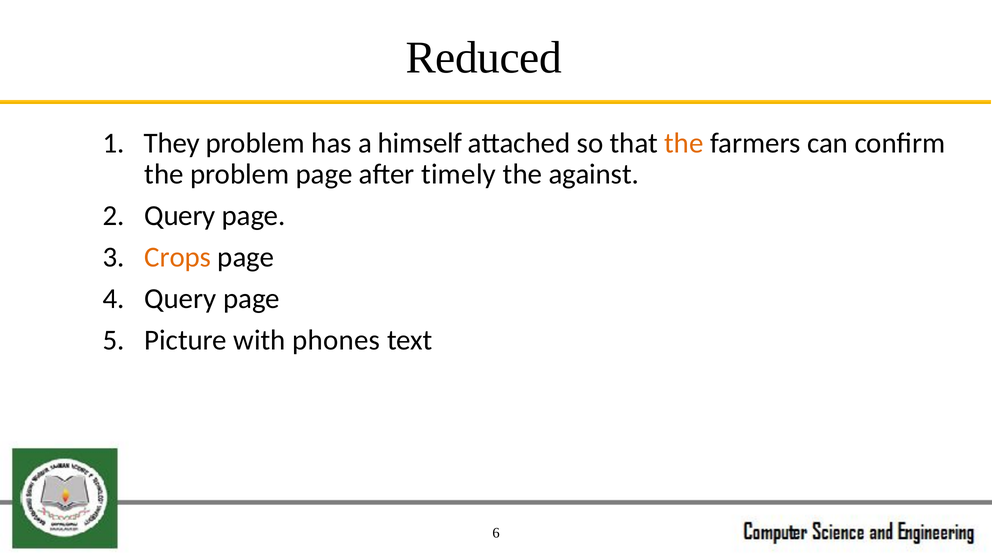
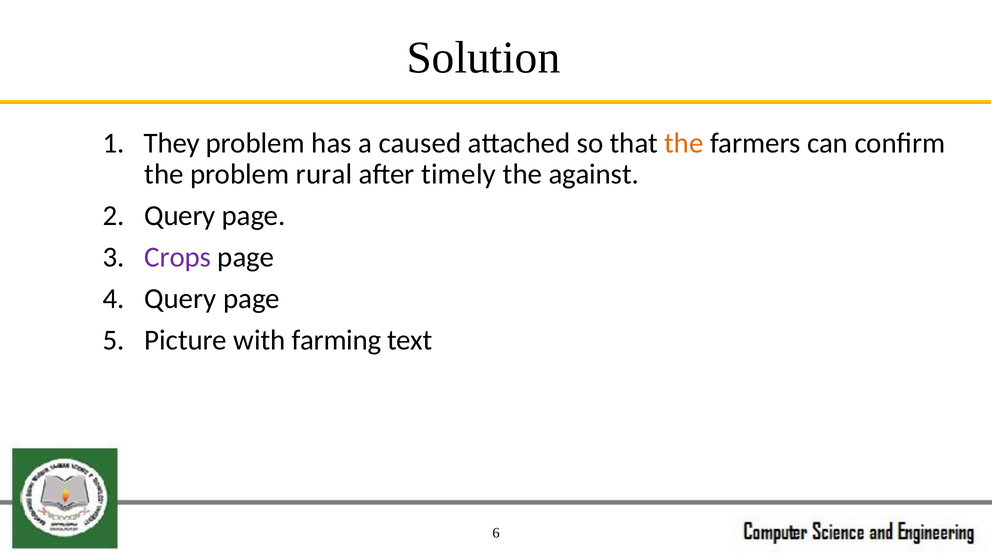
Reduced: Reduced -> Solution
himself: himself -> caused
problem page: page -> rural
Crops colour: orange -> purple
phones: phones -> farming
